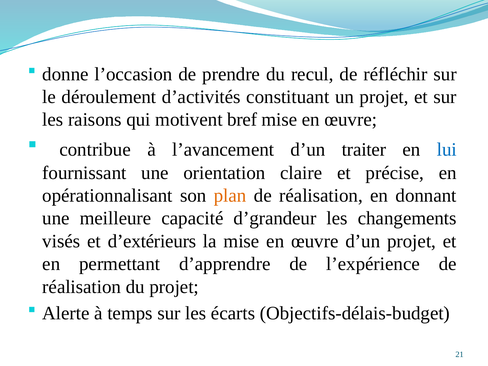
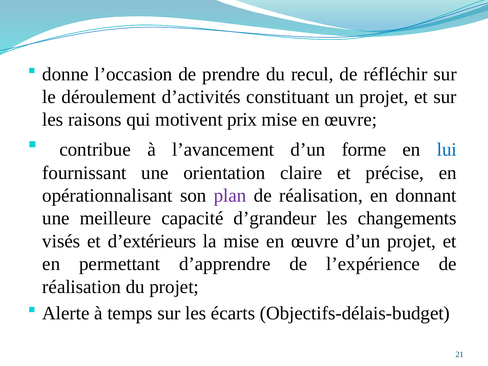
bref: bref -> prix
traiter: traiter -> forme
plan colour: orange -> purple
